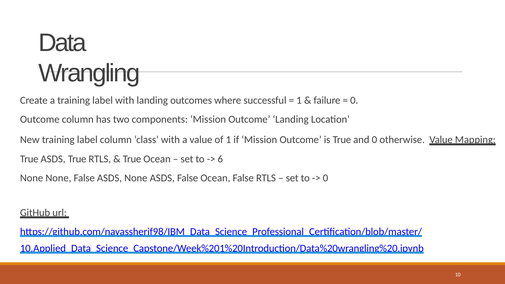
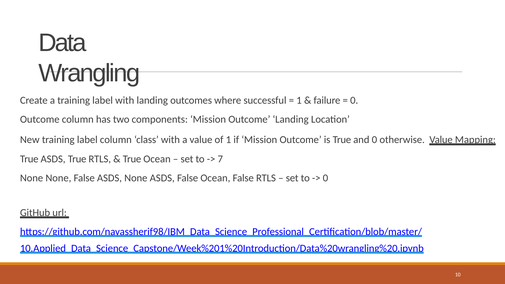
6: 6 -> 7
